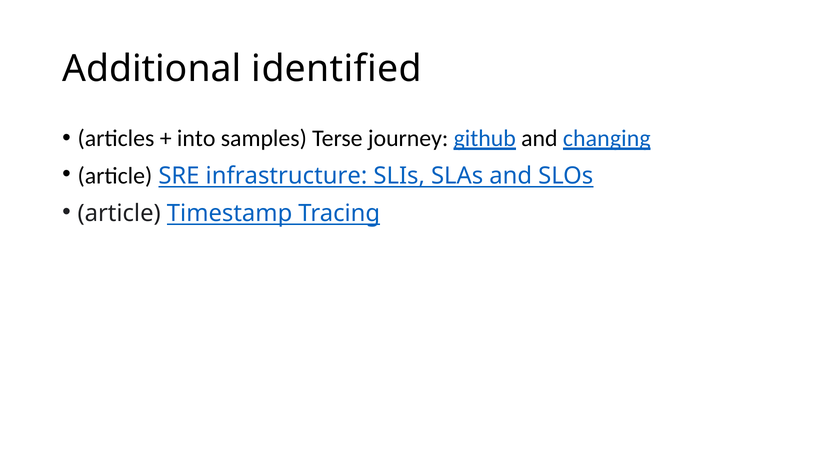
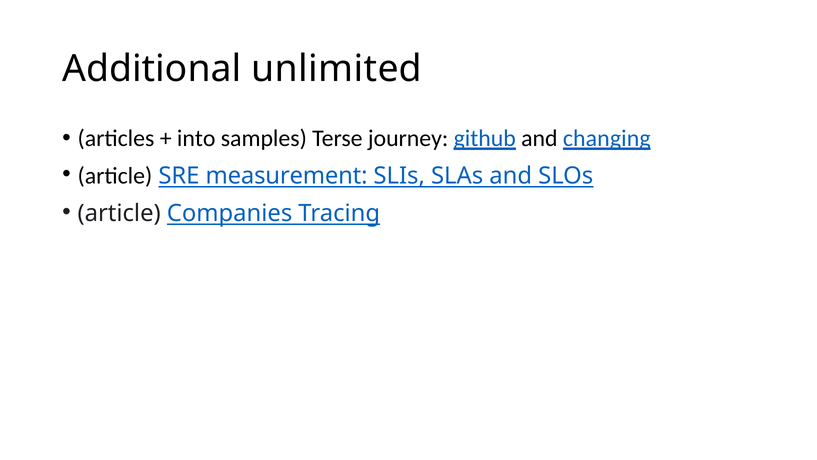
identified: identified -> unlimited
infrastructure: infrastructure -> measurement
Timestamp: Timestamp -> Companies
